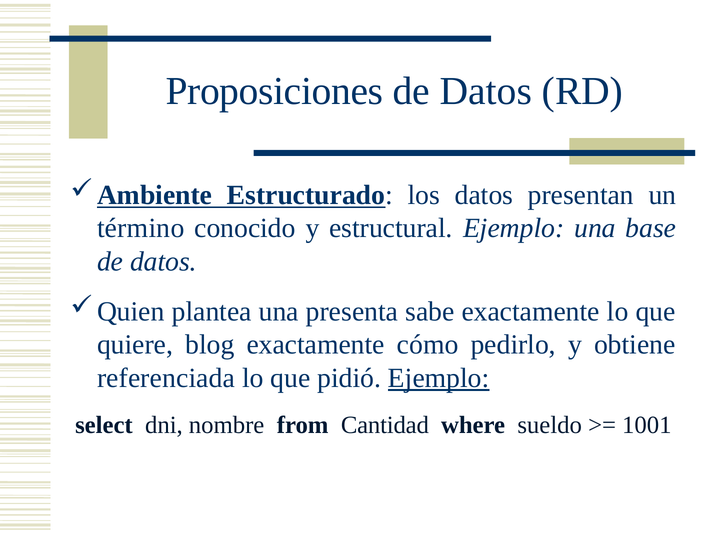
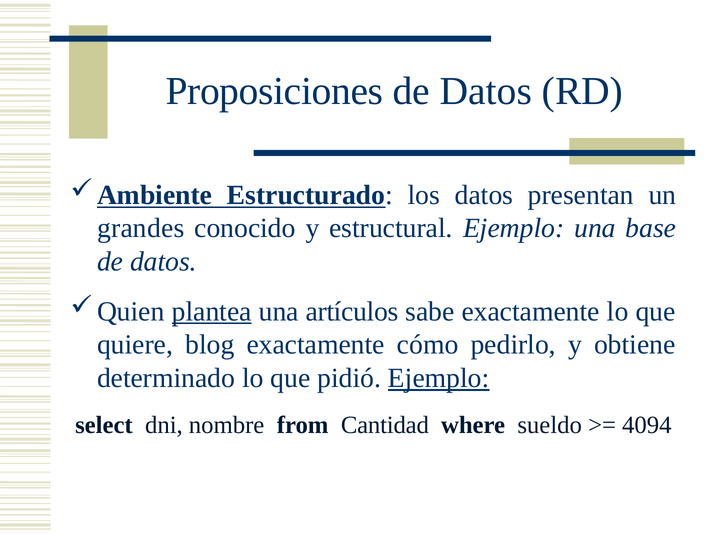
término: término -> grandes
plantea underline: none -> present
presenta: presenta -> artículos
referenciada: referenciada -> determinado
1001: 1001 -> 4094
